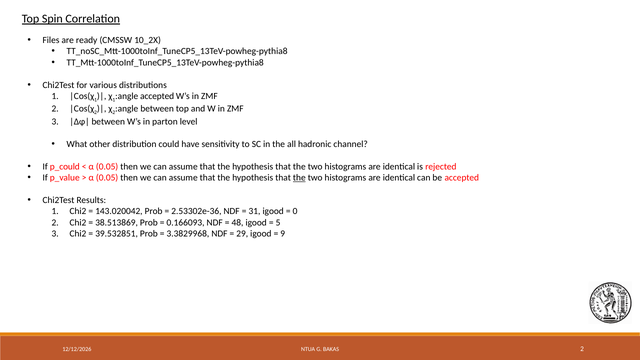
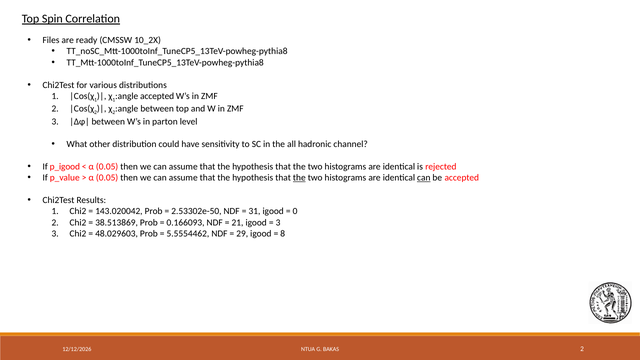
p_could: p_could -> p_igood
can at (424, 178) underline: none -> present
2.53302e-36: 2.53302e-36 -> 2.53302e-50
48: 48 -> 21
5 at (278, 222): 5 -> 3
39.532851: 39.532851 -> 48.029603
3.3829968: 3.3829968 -> 5.5554462
9: 9 -> 8
